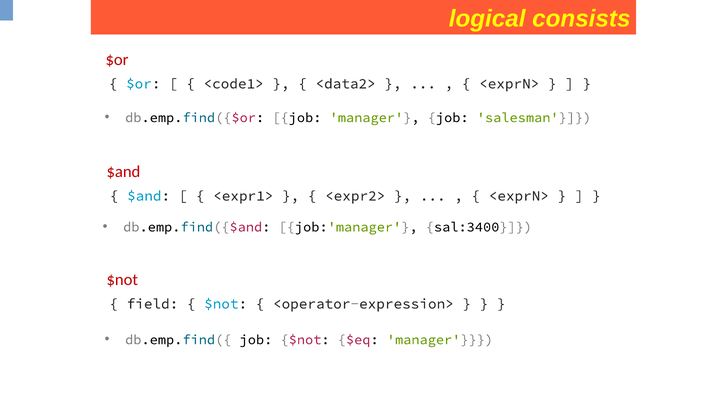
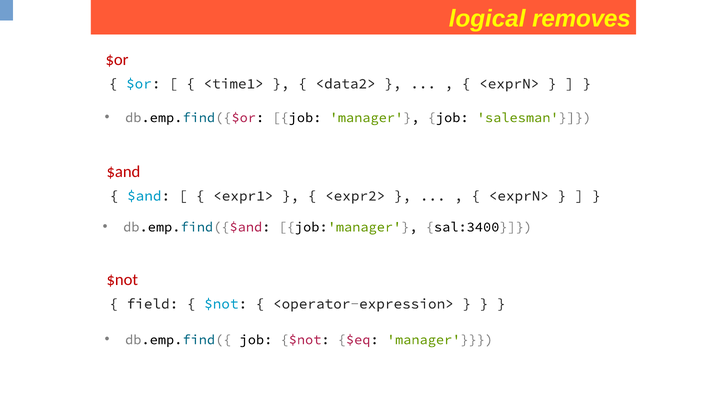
consists: consists -> removes
<code1>: <code1> -> <time1>
